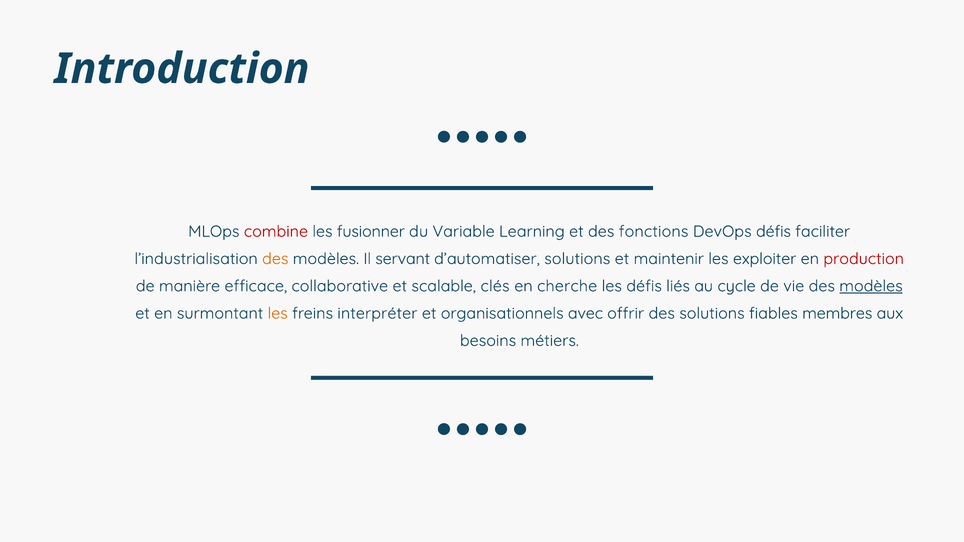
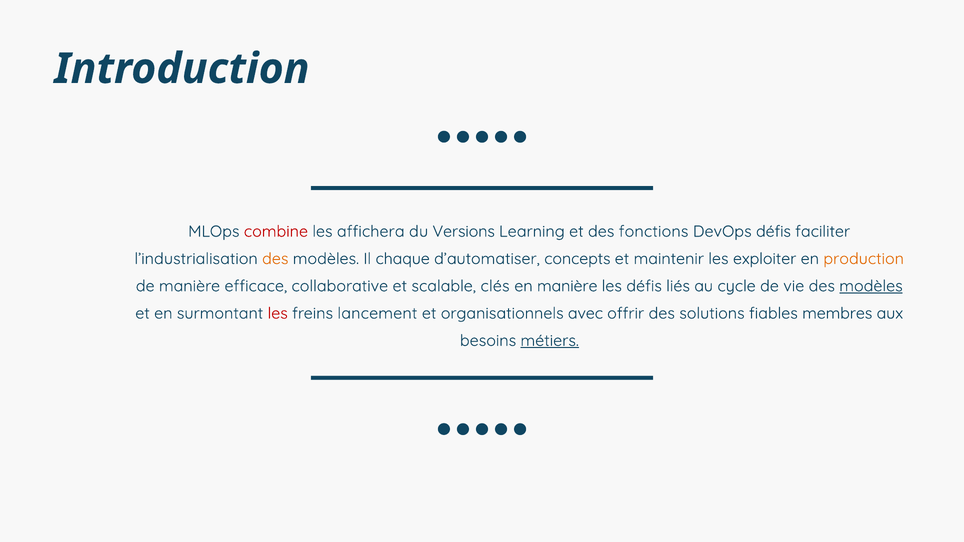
fusionner: fusionner -> affichera
Variable: Variable -> Versions
servant: servant -> chaque
d’automatiser solutions: solutions -> concepts
production colour: red -> orange
en cherche: cherche -> manière
les at (278, 313) colour: orange -> red
interpréter: interpréter -> lancement
métiers underline: none -> present
